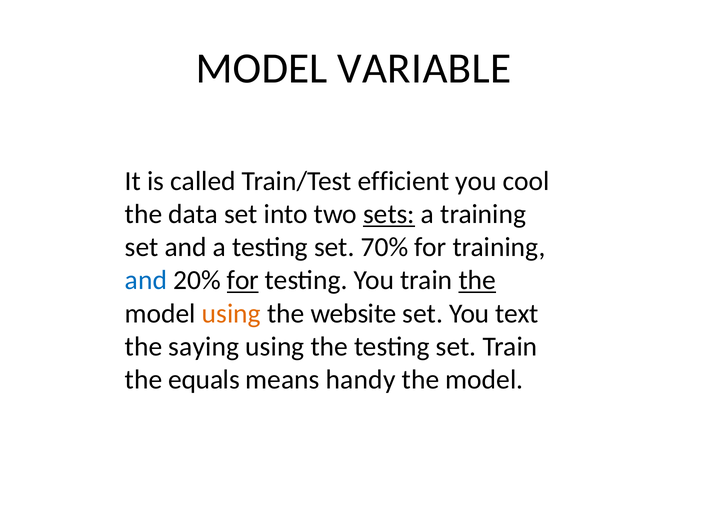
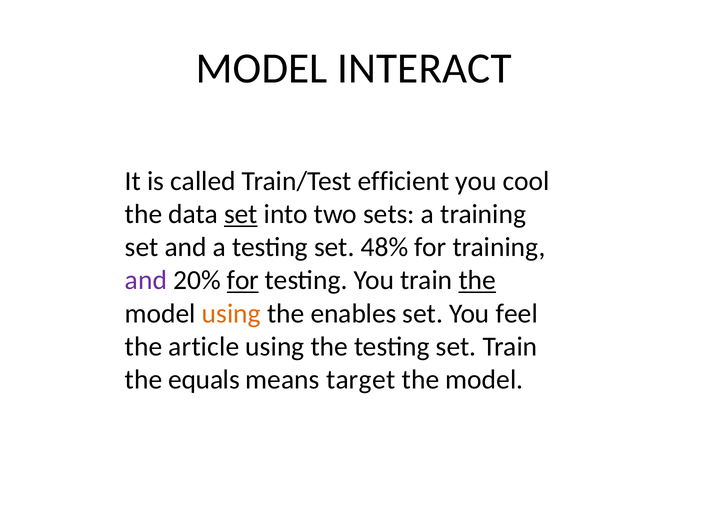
VARIABLE: VARIABLE -> INTERACT
set at (241, 214) underline: none -> present
sets underline: present -> none
70%: 70% -> 48%
and at (146, 280) colour: blue -> purple
website: website -> enables
text: text -> feel
saying: saying -> article
handy: handy -> target
